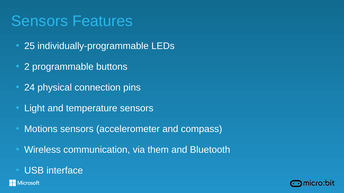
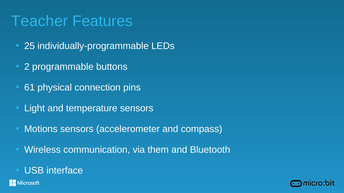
Sensors at (40, 21): Sensors -> Teacher
24: 24 -> 61
